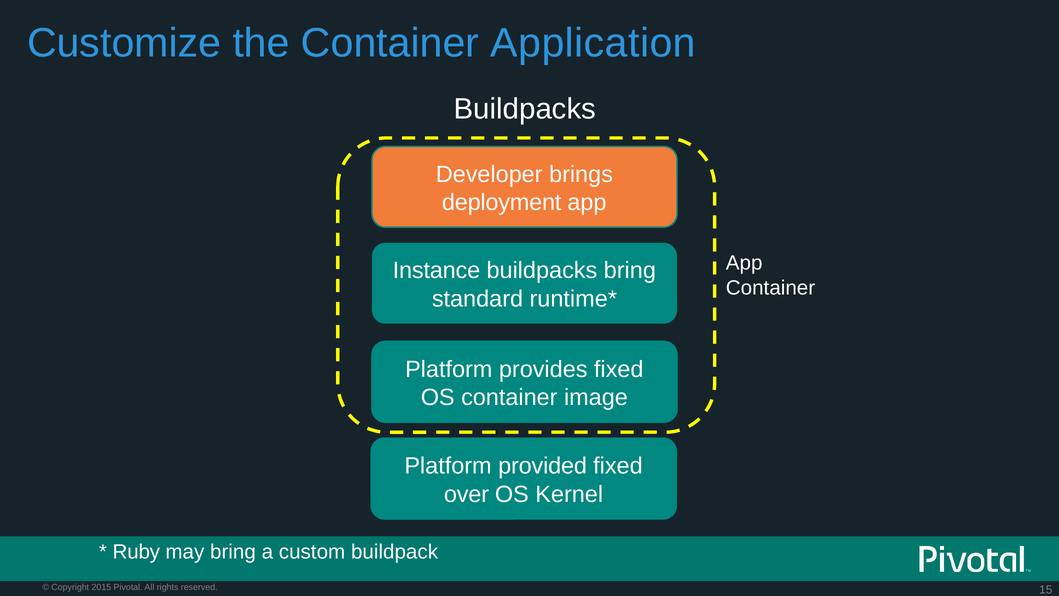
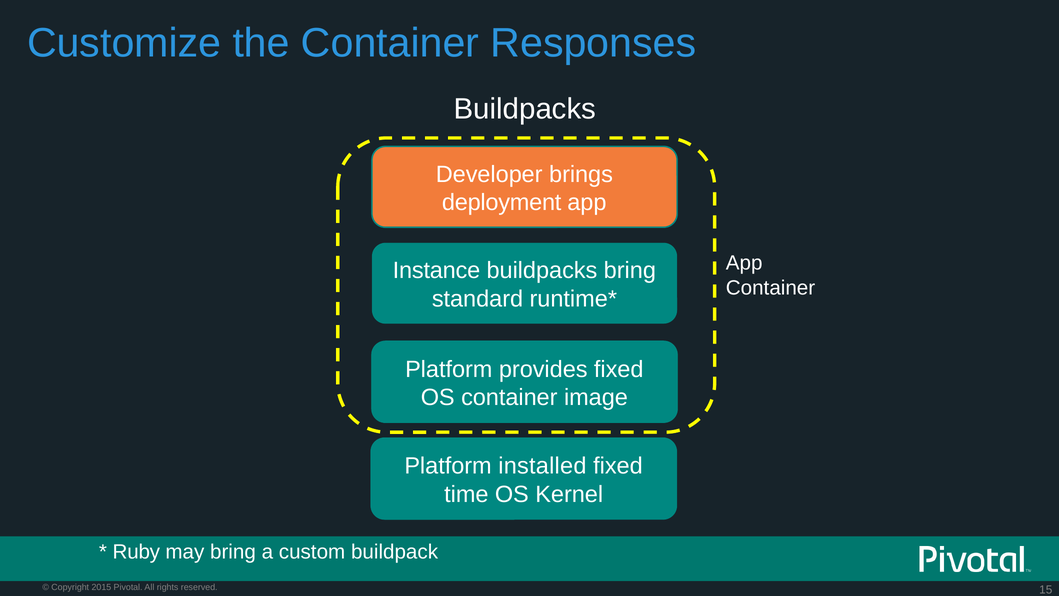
Application: Application -> Responses
provided: provided -> installed
over: over -> time
